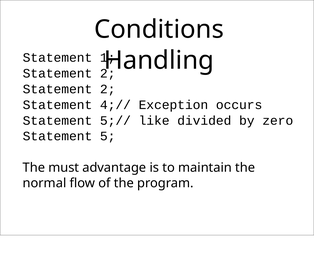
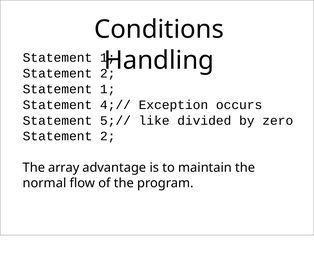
2 at (108, 89): 2 -> 1
5 at (108, 136): 5 -> 2
must: must -> array
